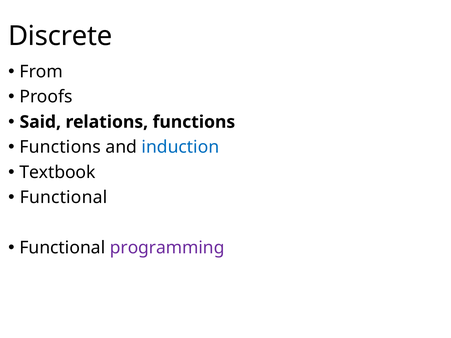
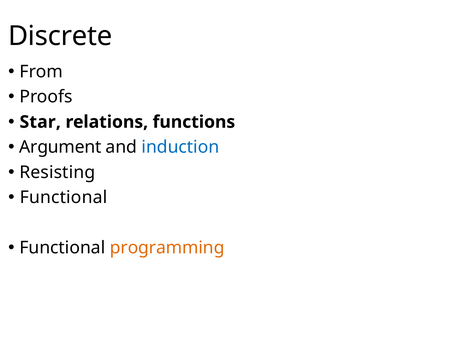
Said: Said -> Star
Functions at (60, 147): Functions -> Argument
Textbook: Textbook -> Resisting
programming colour: purple -> orange
